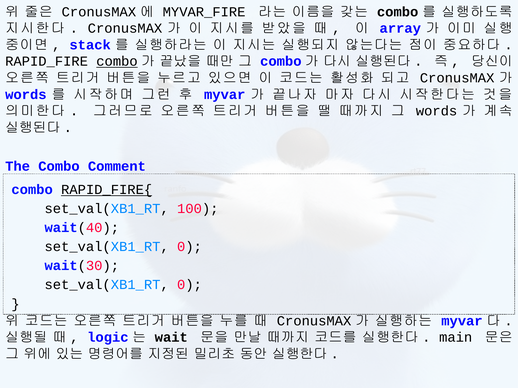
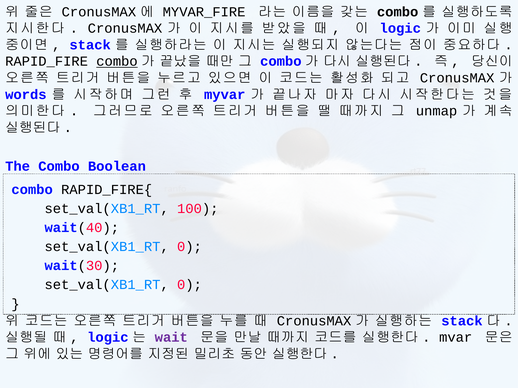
array at (400, 28): array -> logic
words at (437, 111): words -> unmap
Comment: Comment -> Boolean
RAPID_FIRE{ underline: present -> none
myvar at (462, 321): myvar -> stack
wait colour: black -> purple
main: main -> mvar
